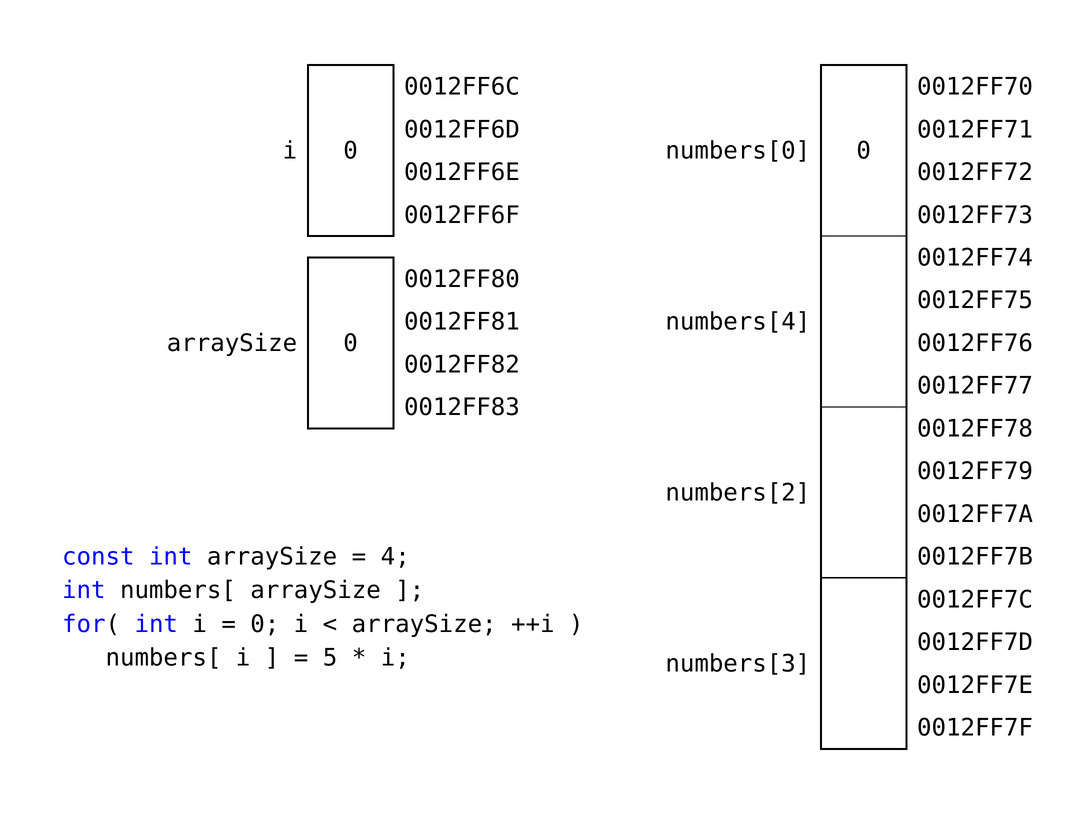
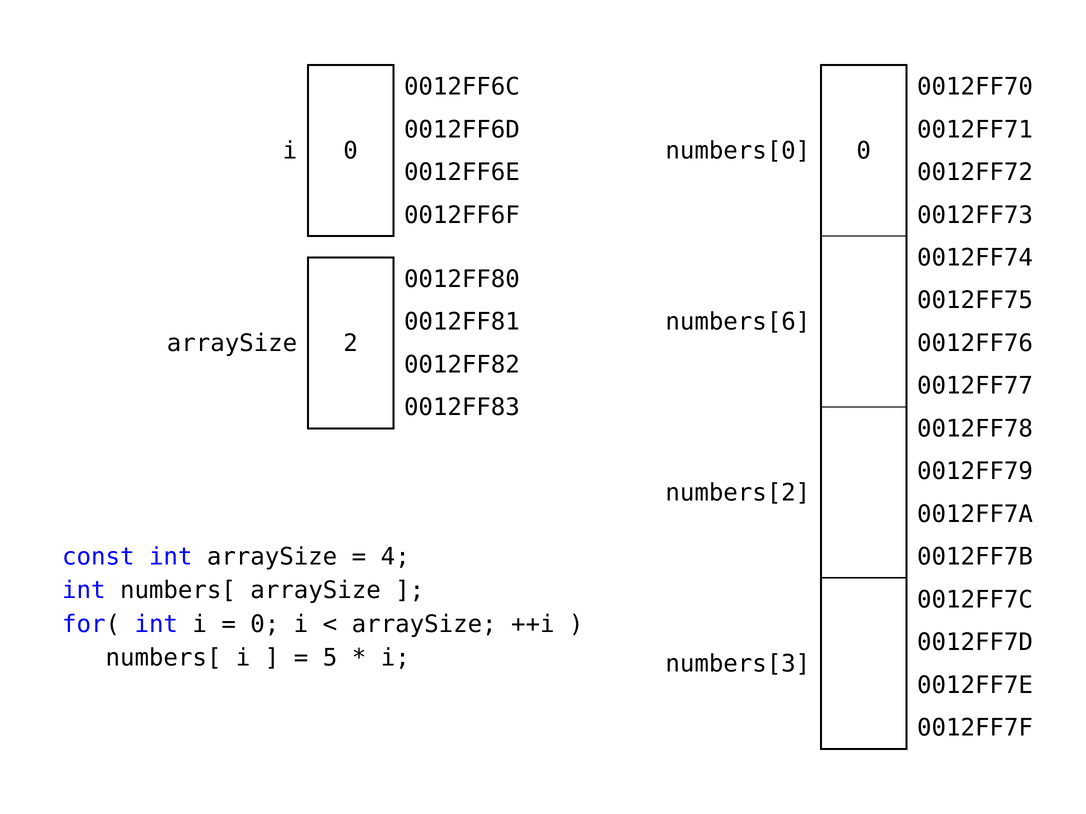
numbers[4: numbers[4 -> numbers[6
arraySize 0: 0 -> 2
